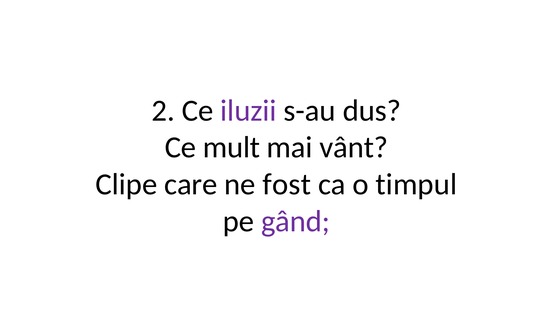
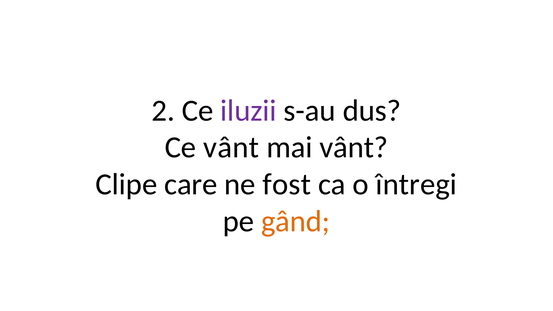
Ce mult: mult -> vânt
timpul: timpul -> întregi
gând colour: purple -> orange
